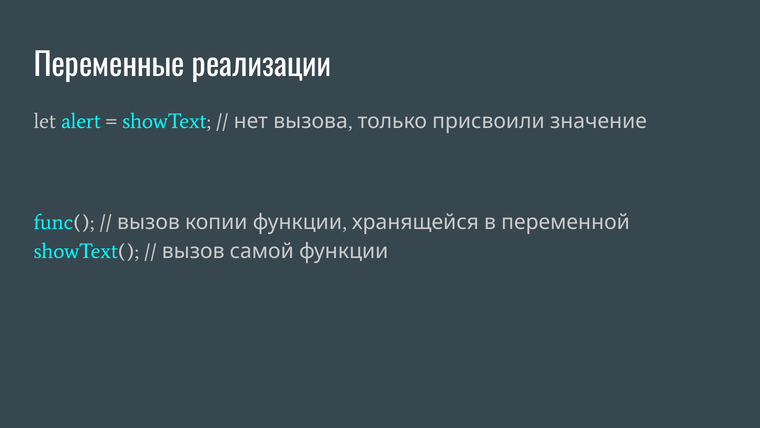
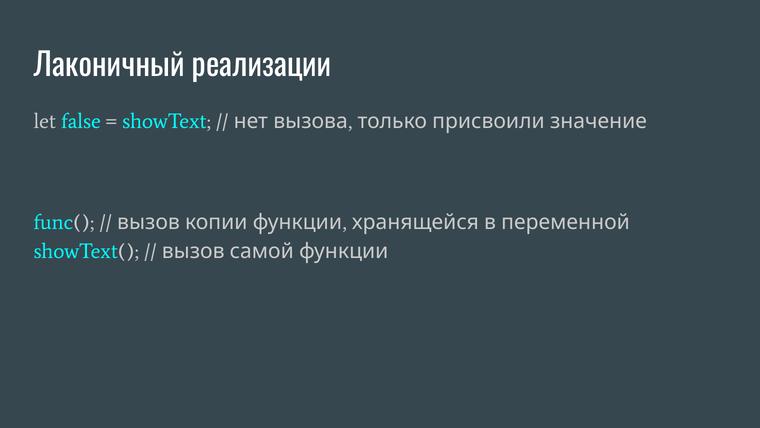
Переменные: Переменные -> Лаконичный
alert: alert -> false
